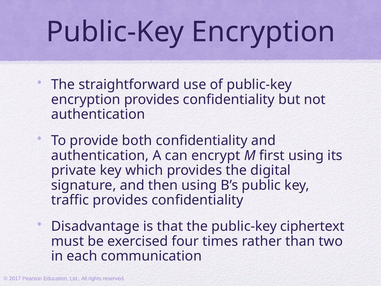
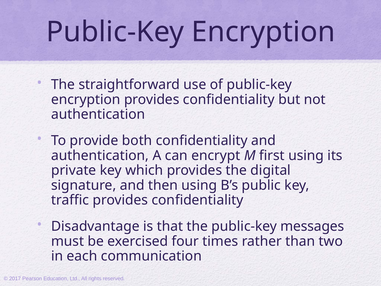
ciphertext: ciphertext -> messages
